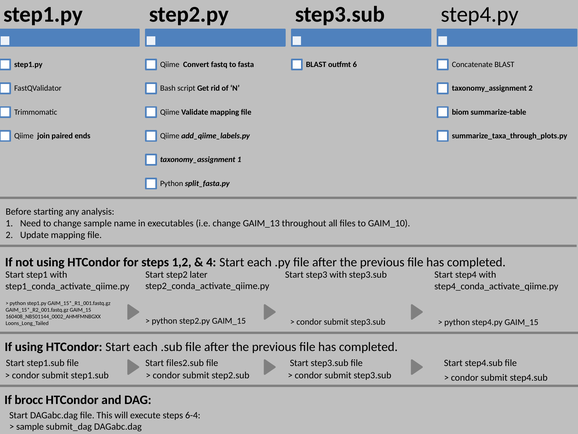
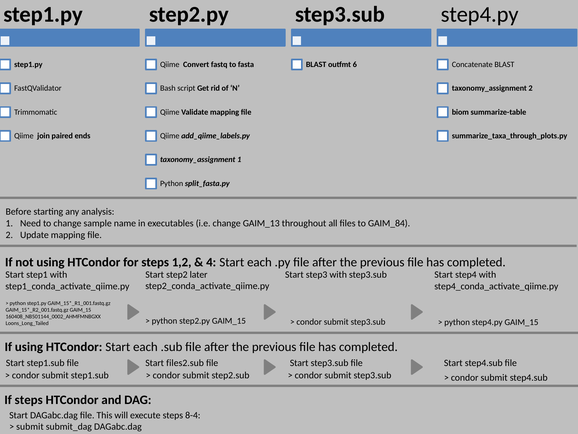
GAIM_10: GAIM_10 -> GAIM_84
If brocc: brocc -> steps
6-4: 6-4 -> 8-4
sample at (30, 426): sample -> submit
